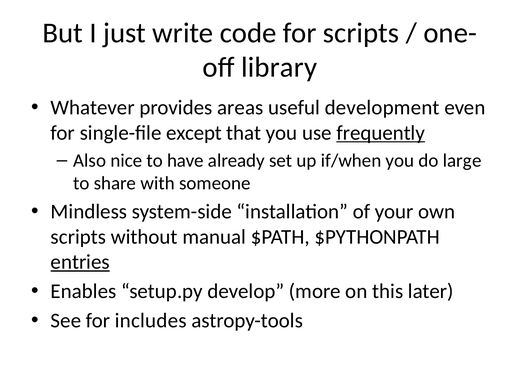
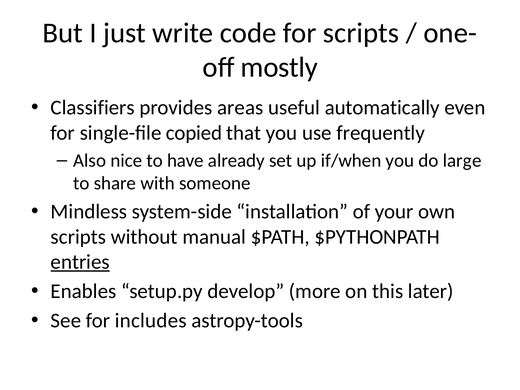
library: library -> mostly
Whatever: Whatever -> Classifiers
development: development -> automatically
except: except -> copied
frequently underline: present -> none
